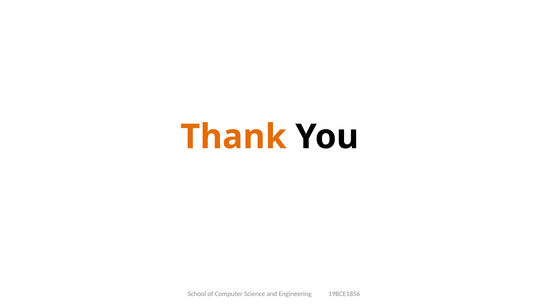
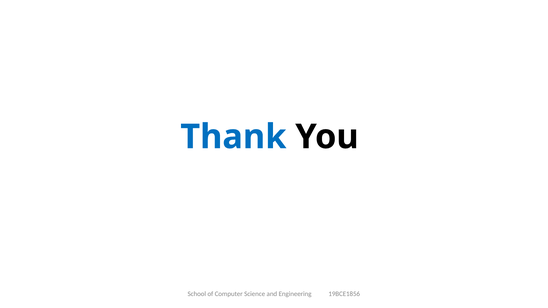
Thank colour: orange -> blue
